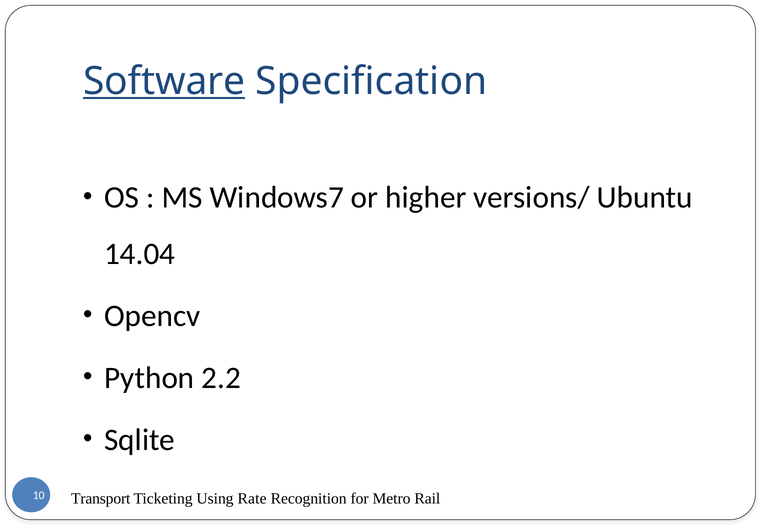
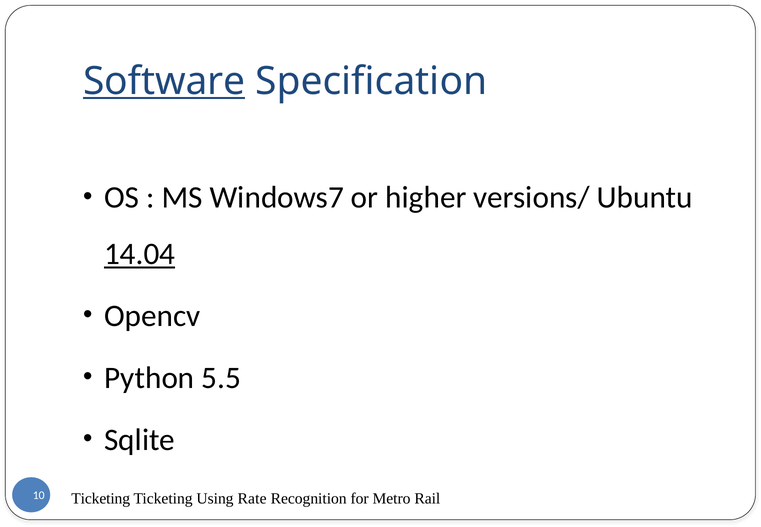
14.04 underline: none -> present
2.2: 2.2 -> 5.5
10 Transport: Transport -> Ticketing
